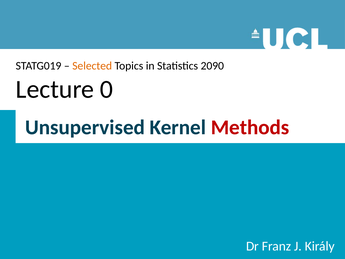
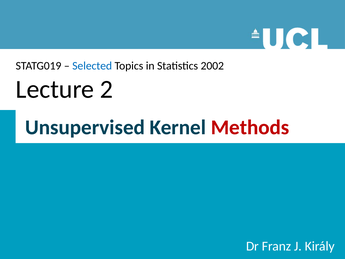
Selected colour: orange -> blue
2090: 2090 -> 2002
0: 0 -> 2
